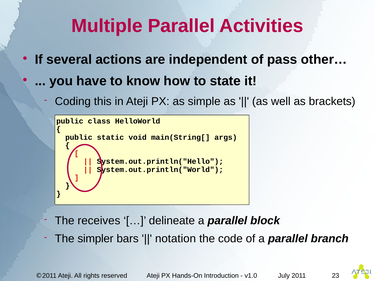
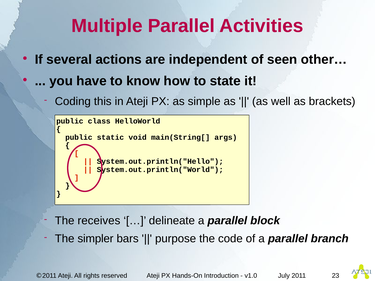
pass: pass -> seen
notation: notation -> purpose
